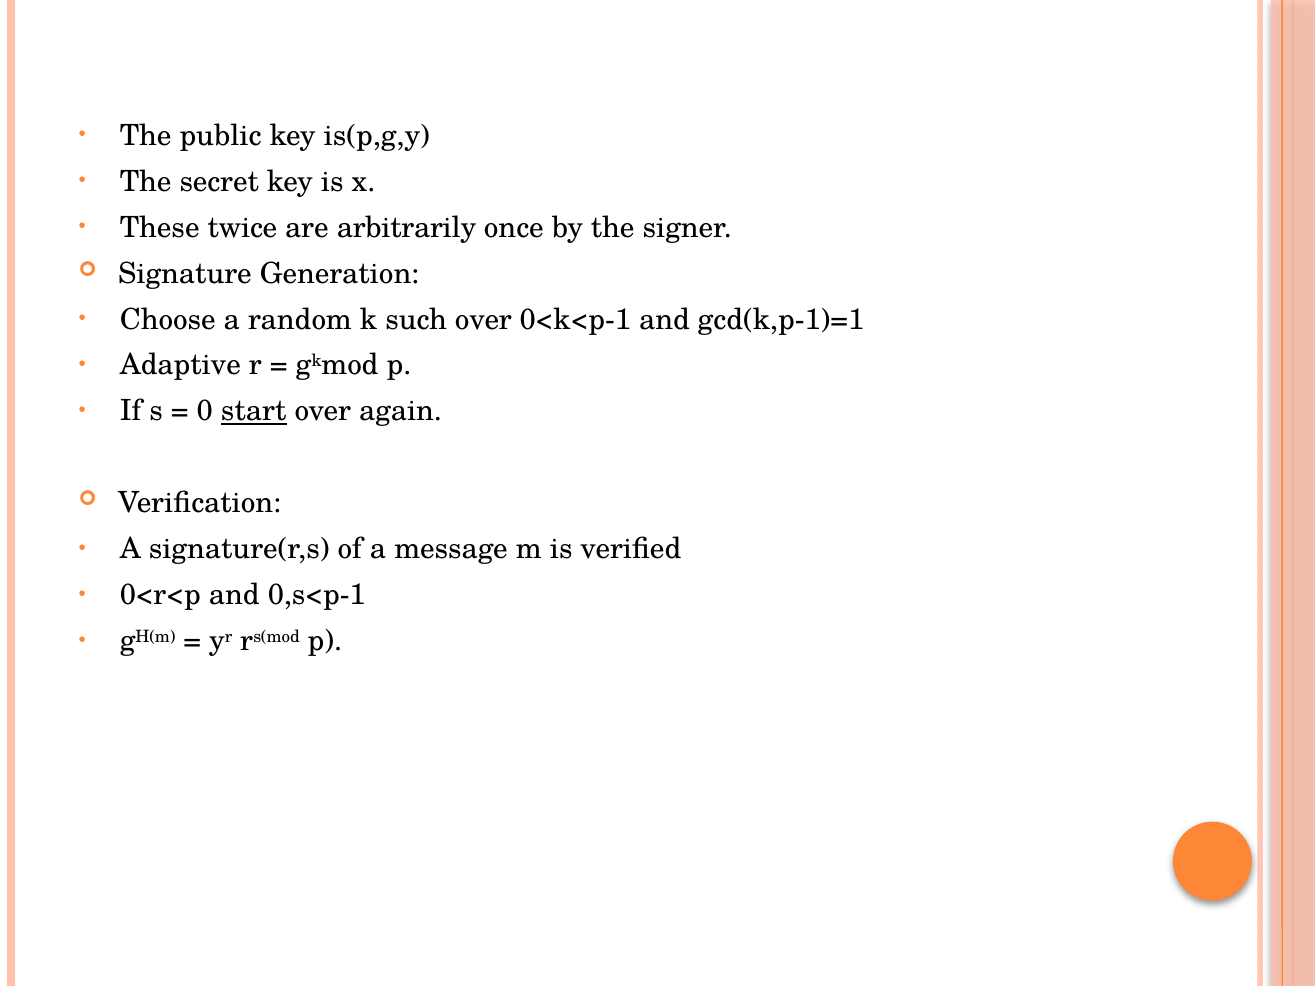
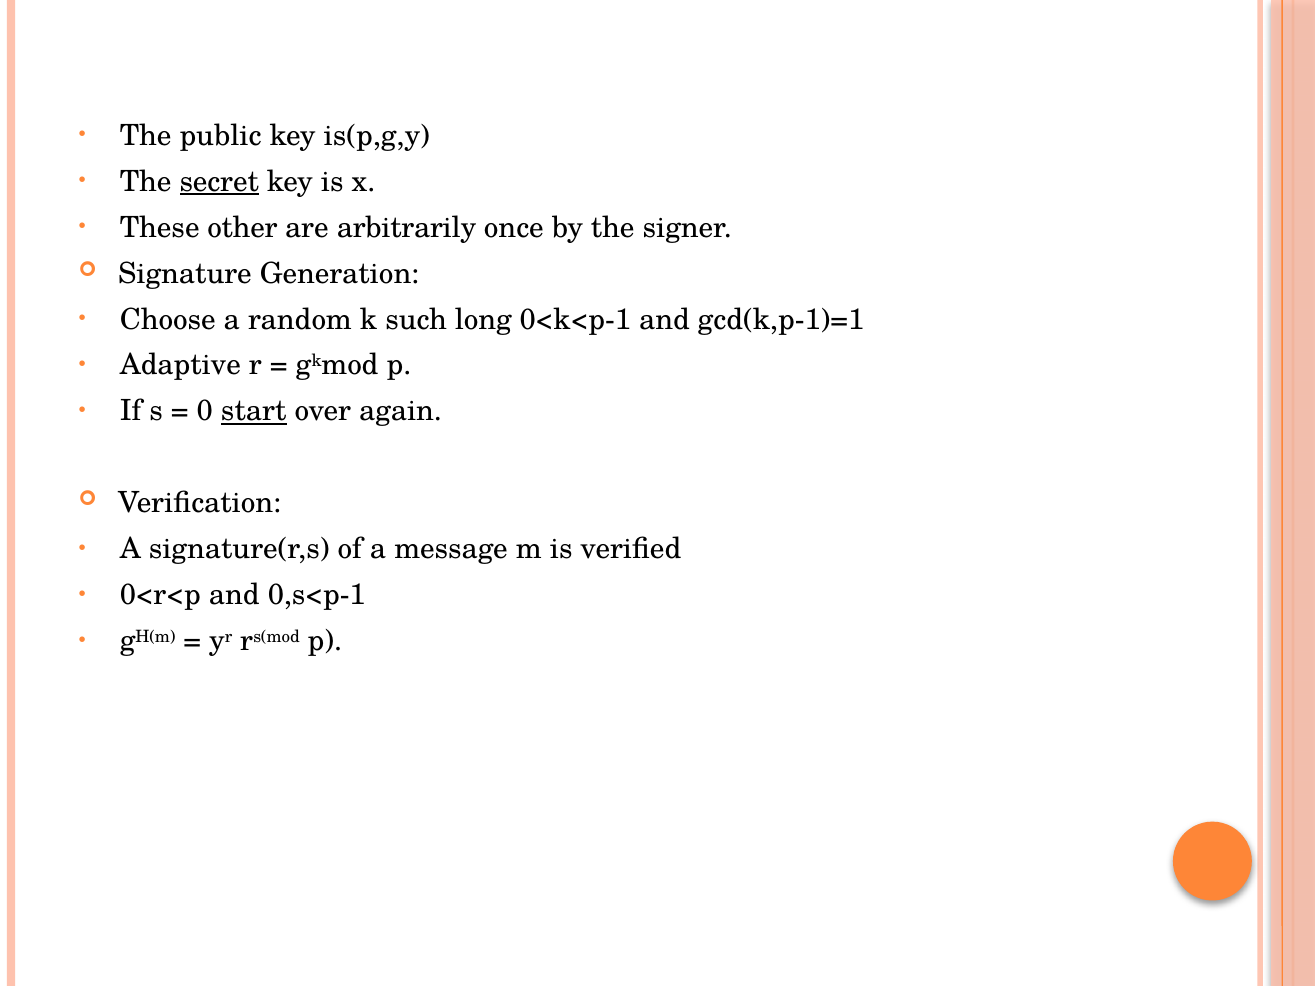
secret underline: none -> present
twice: twice -> other
such over: over -> long
